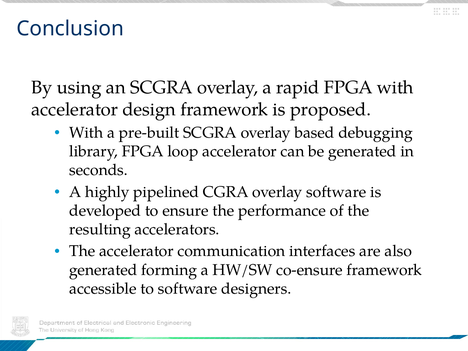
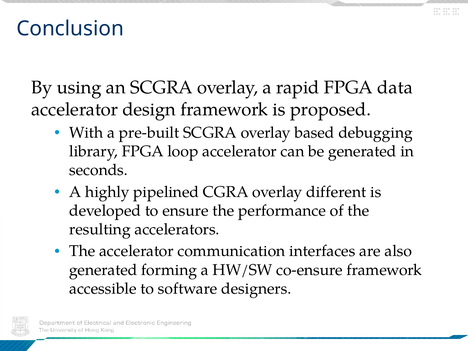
FPGA with: with -> data
overlay software: software -> different
